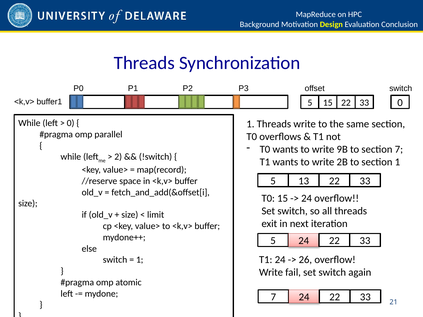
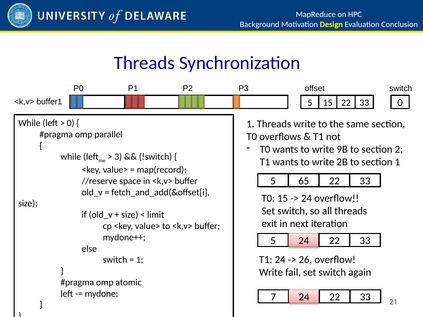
section 7: 7 -> 2
2: 2 -> 3
13: 13 -> 65
